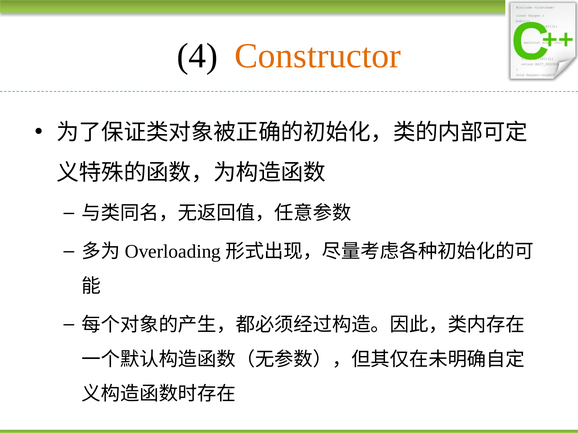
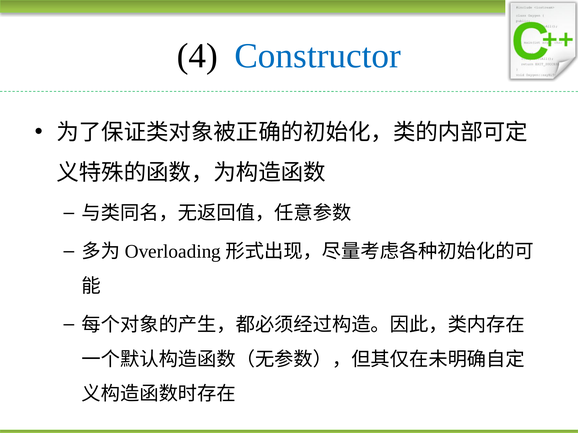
Constructor colour: orange -> blue
